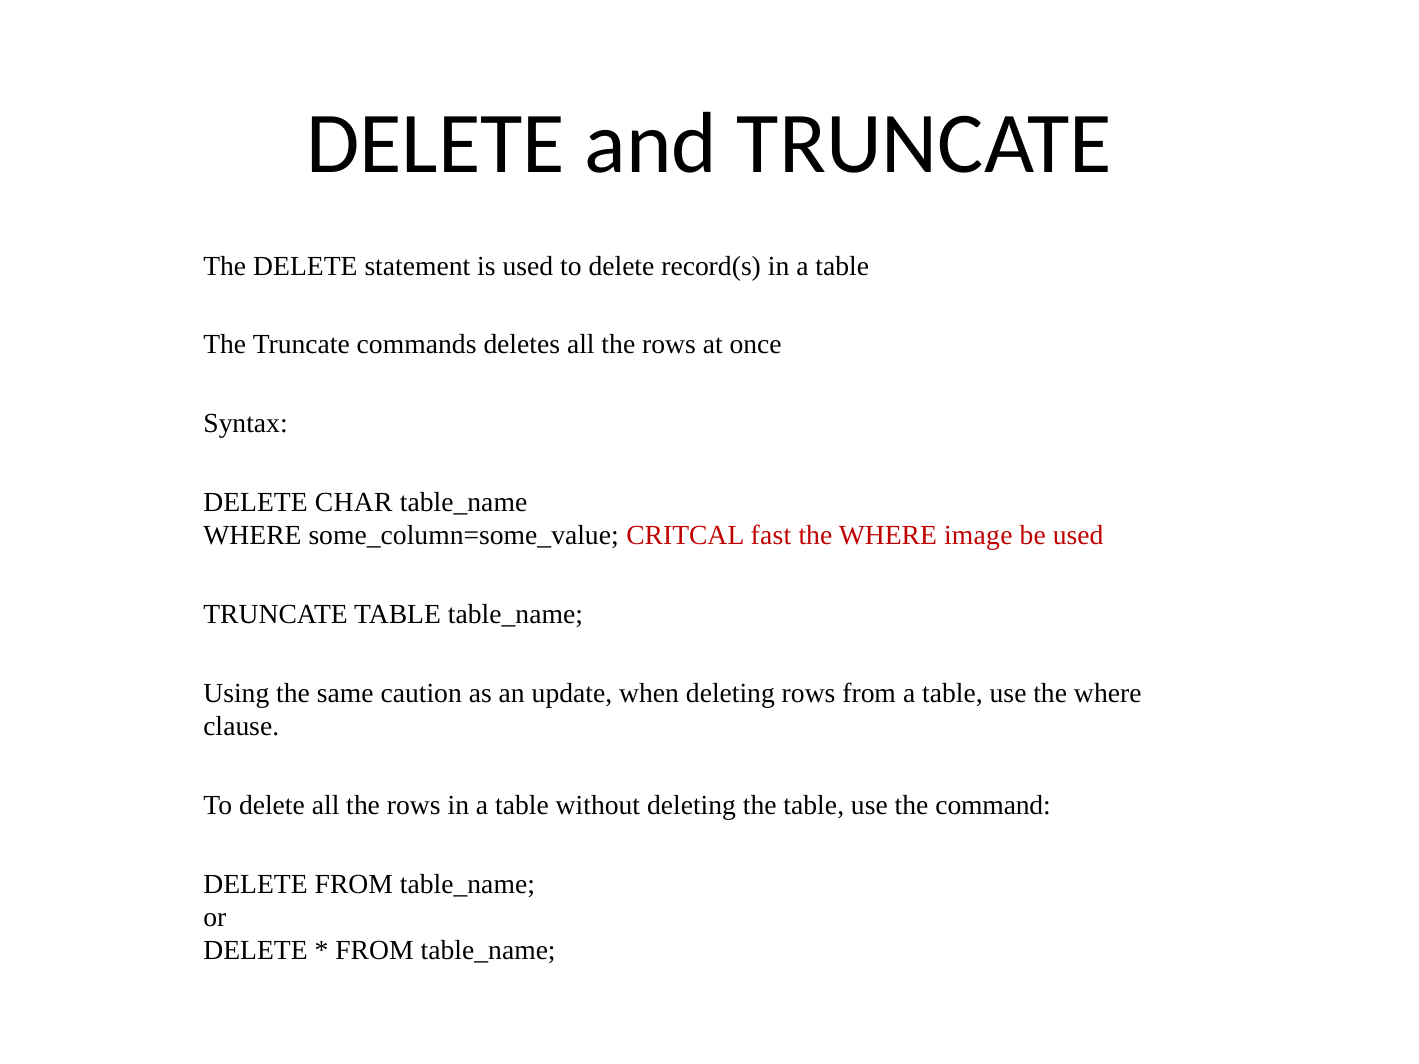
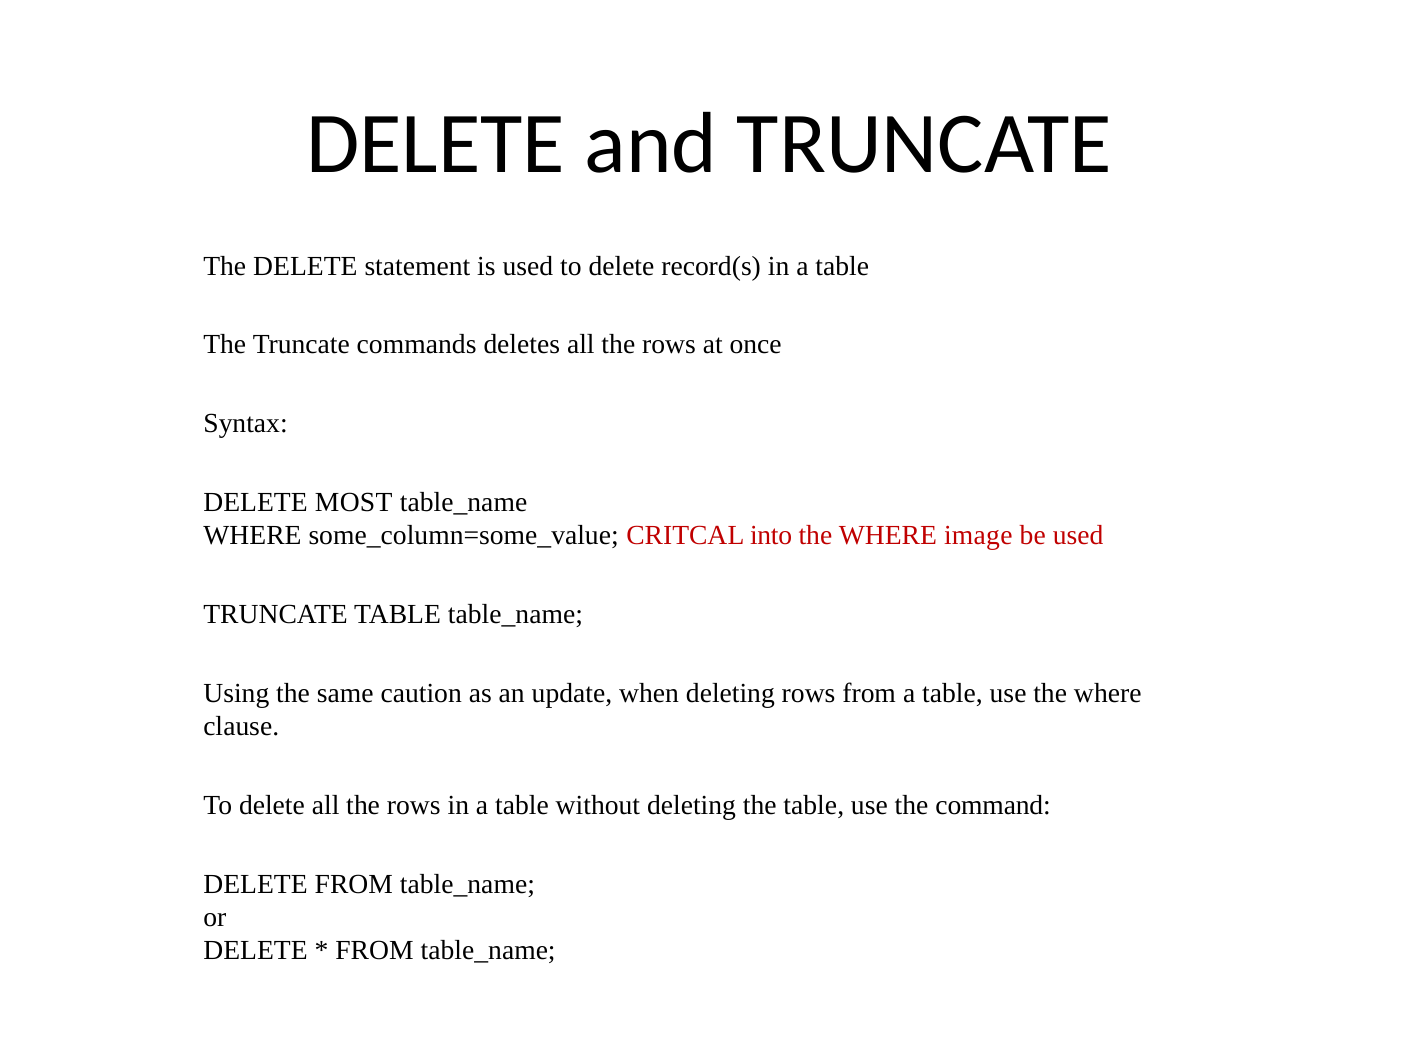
CHAR: CHAR -> MOST
fast: fast -> into
